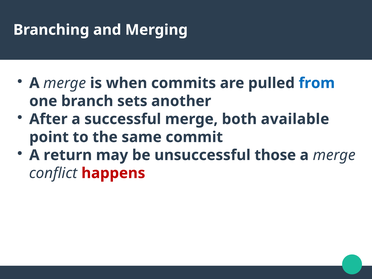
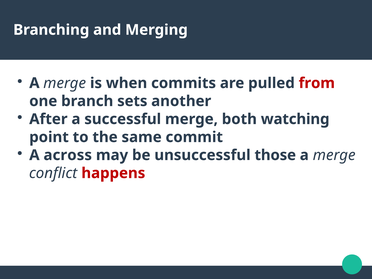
from colour: blue -> red
available: available -> watching
return: return -> across
